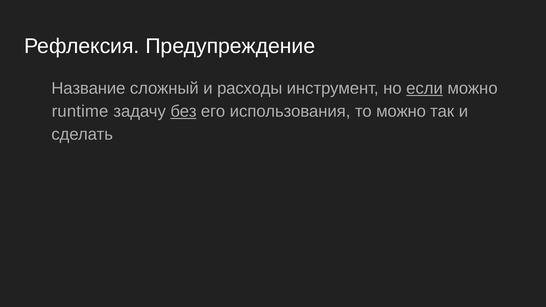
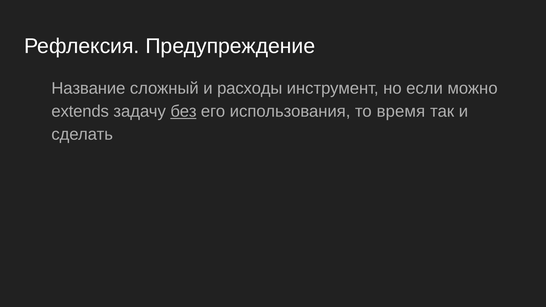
если underline: present -> none
runtime: runtime -> extends
то можно: можно -> время
